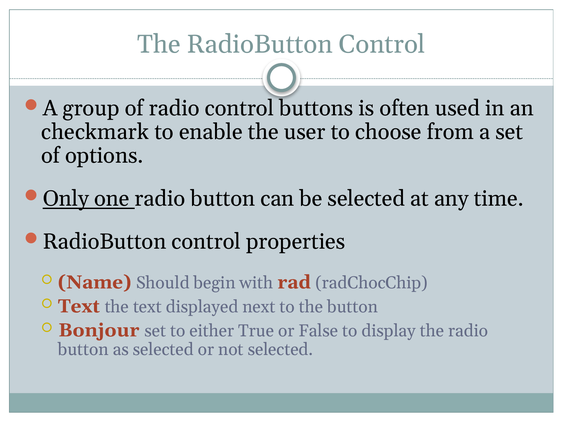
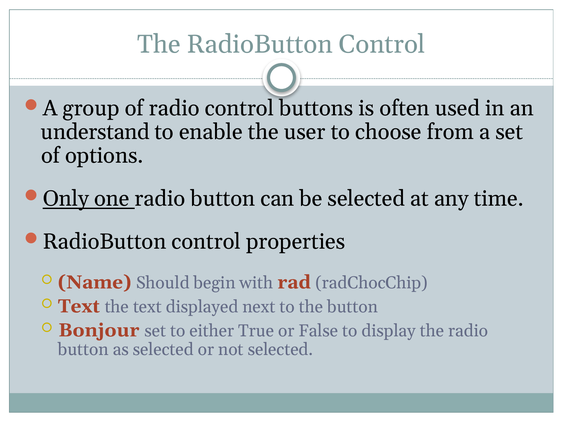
checkmark: checkmark -> understand
